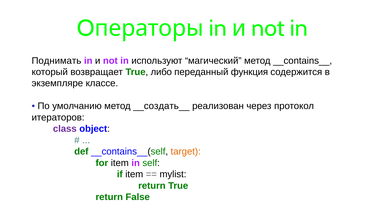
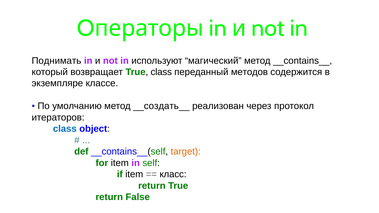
True либо: либо -> class
функция: функция -> методов
class at (65, 129) colour: purple -> blue
mylist: mylist -> класс
